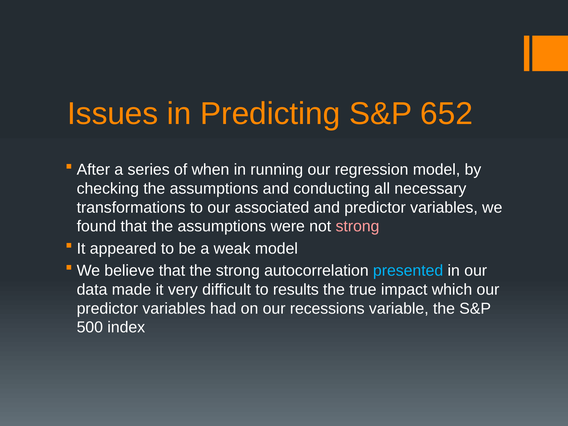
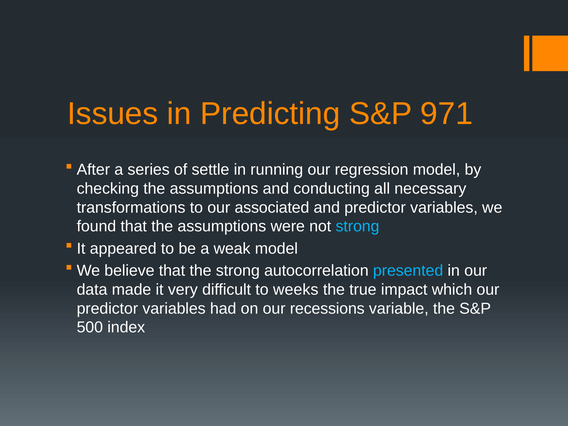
652: 652 -> 971
when: when -> settle
strong at (358, 226) colour: pink -> light blue
results: results -> weeks
